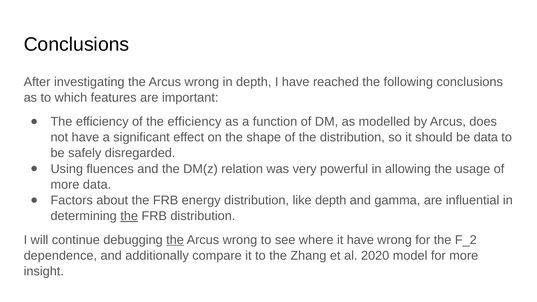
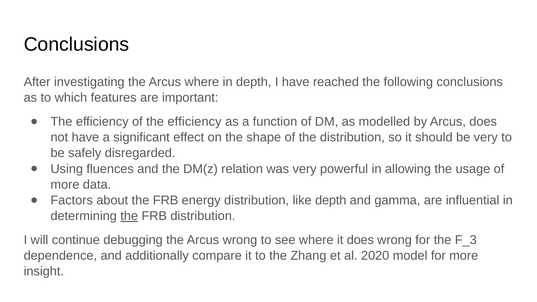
investigating the Arcus wrong: wrong -> where
be data: data -> very
the at (175, 240) underline: present -> none
it have: have -> does
F_2: F_2 -> F_3
